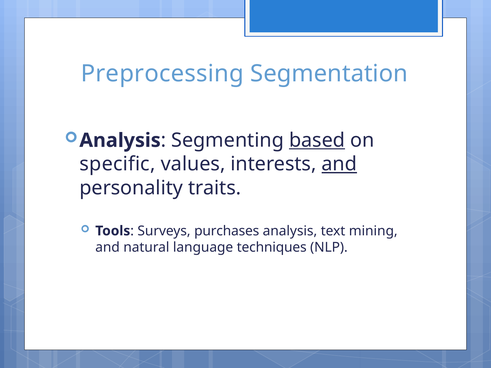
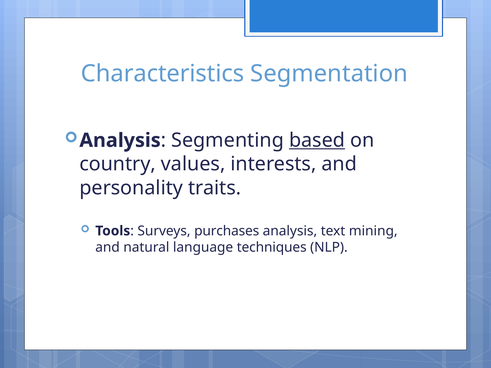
Preprocessing: Preprocessing -> Characteristics
specific: specific -> country
and at (339, 164) underline: present -> none
